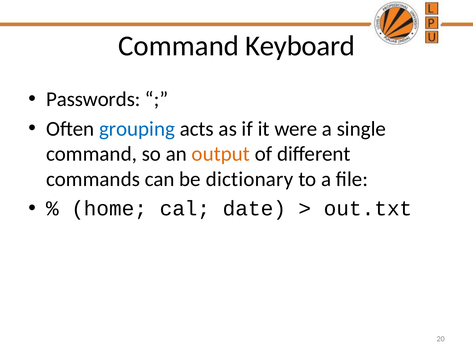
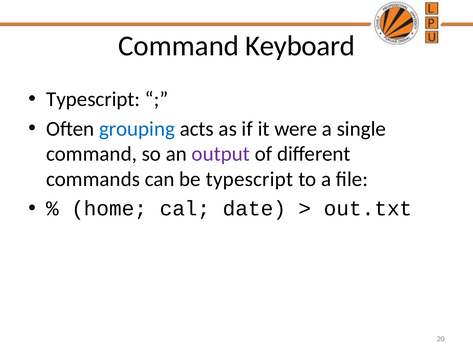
Passwords at (93, 99): Passwords -> Typescript
output colour: orange -> purple
be dictionary: dictionary -> typescript
